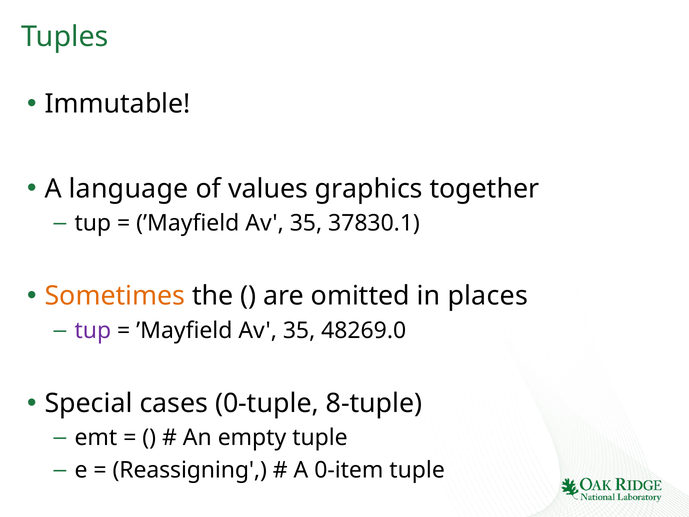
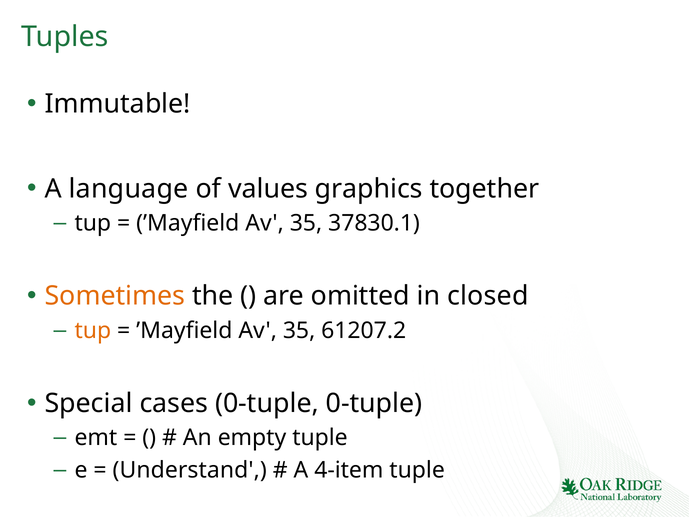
places: places -> closed
tup at (93, 330) colour: purple -> orange
48269.0: 48269.0 -> 61207.2
0-tuple 8-tuple: 8-tuple -> 0-tuple
Reassigning: Reassigning -> Understand
0-item: 0-item -> 4-item
